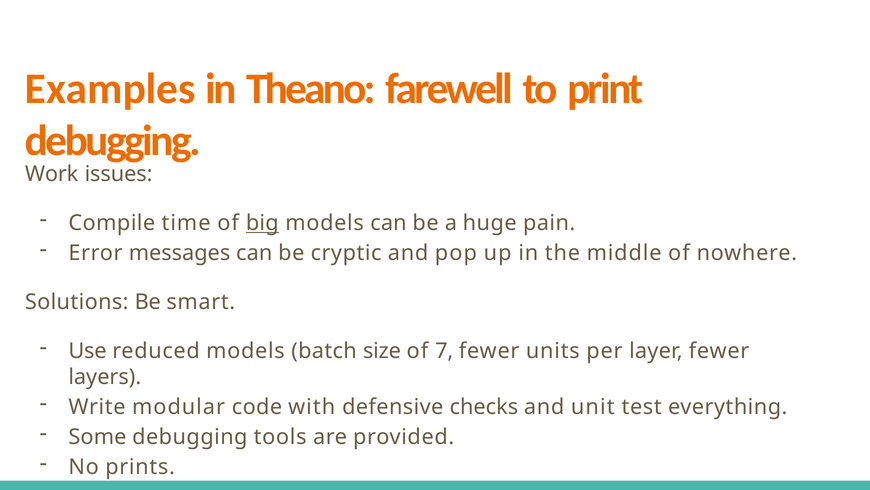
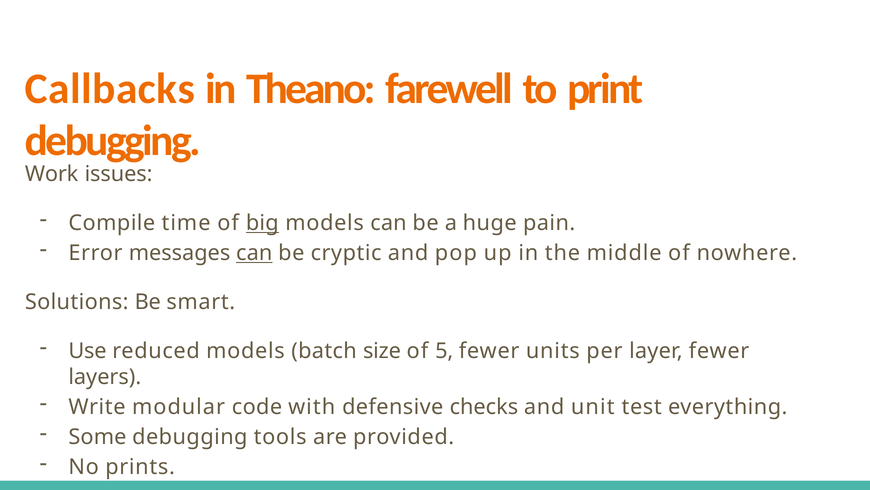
Examples: Examples -> Callbacks
can at (254, 253) underline: none -> present
7: 7 -> 5
